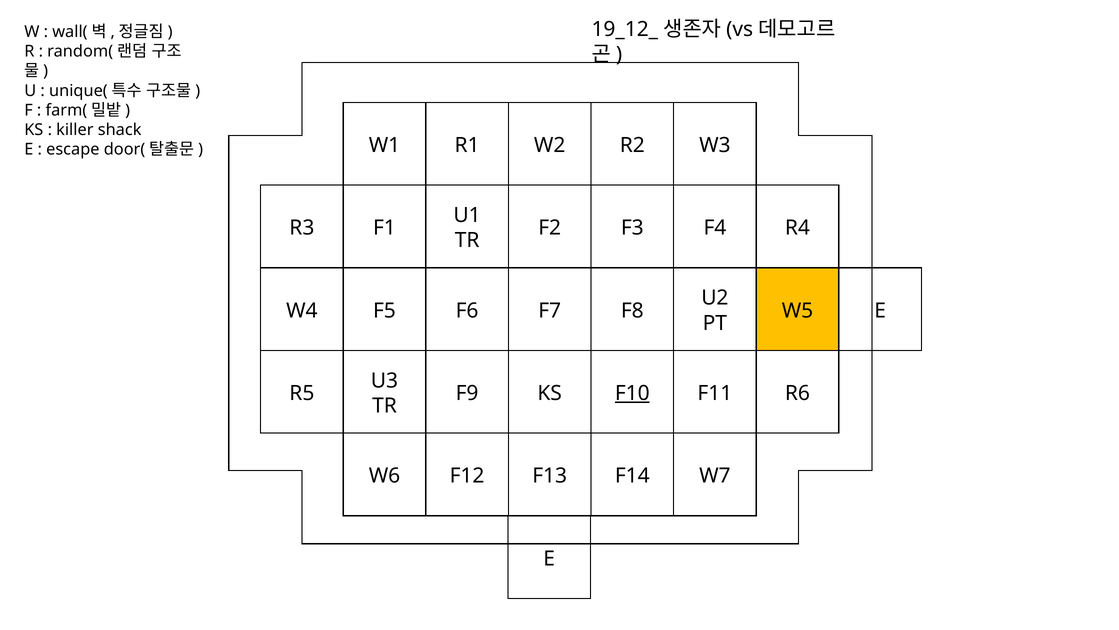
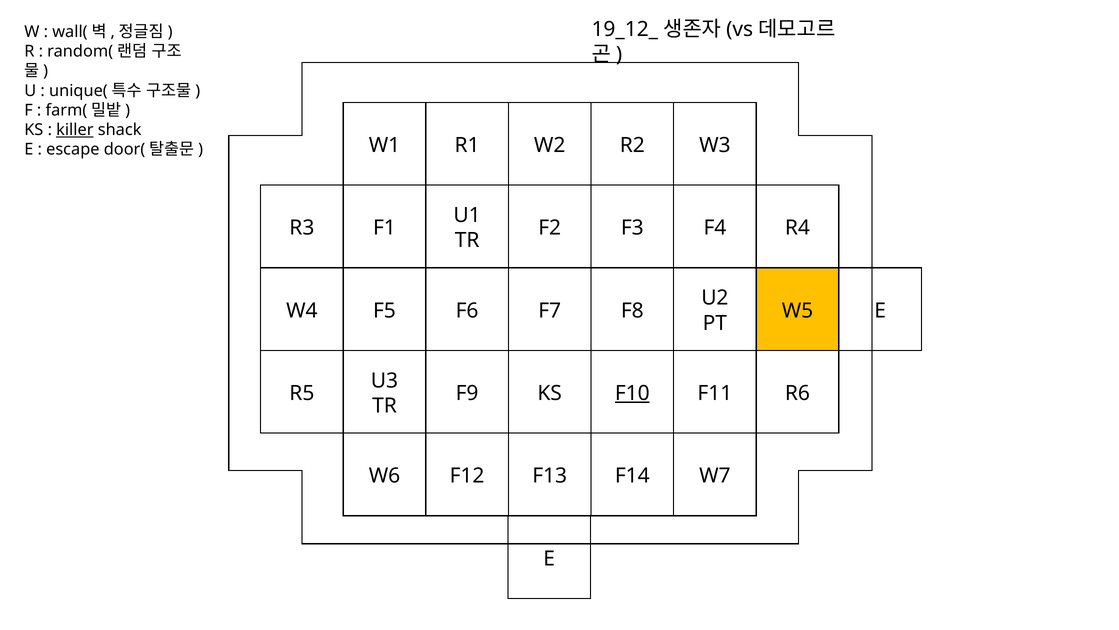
killer underline: none -> present
